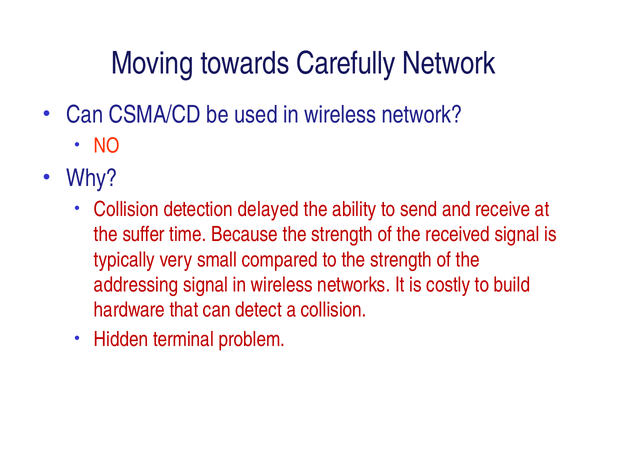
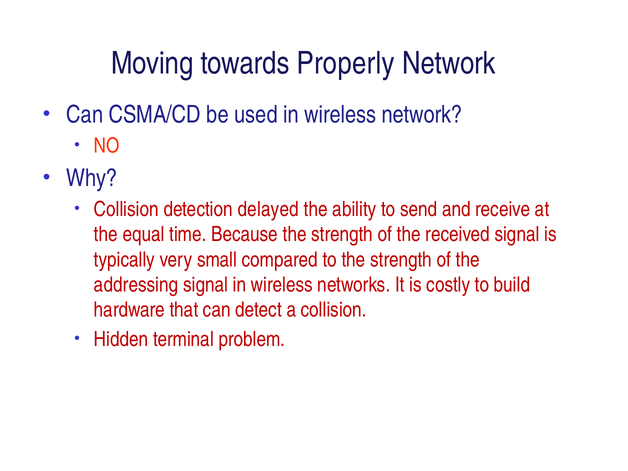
Carefully: Carefully -> Properly
suffer: suffer -> equal
